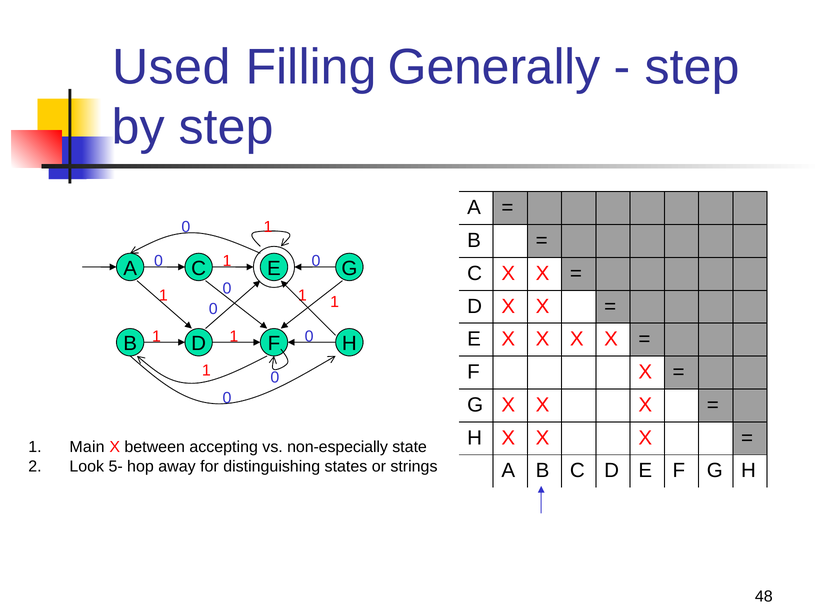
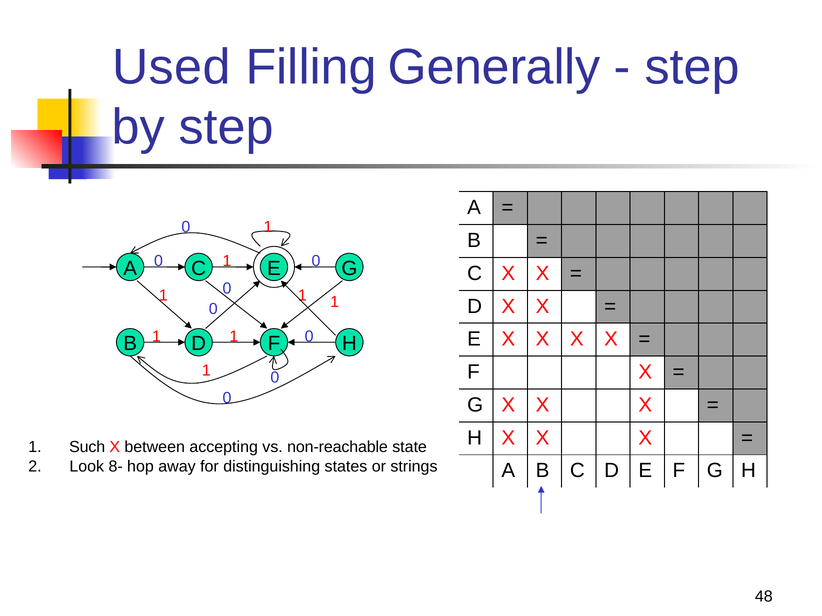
Main: Main -> Such
non-especially: non-especially -> non-reachable
5-: 5- -> 8-
